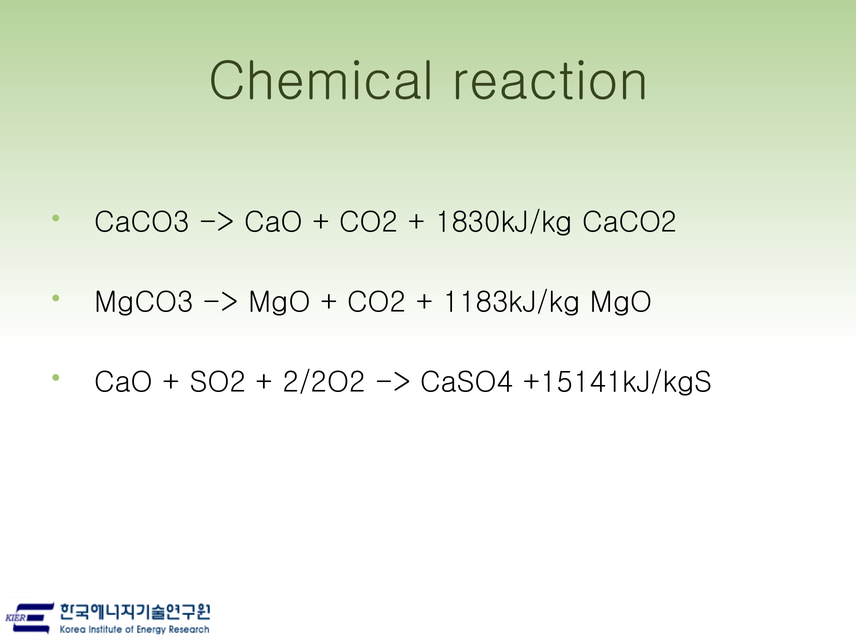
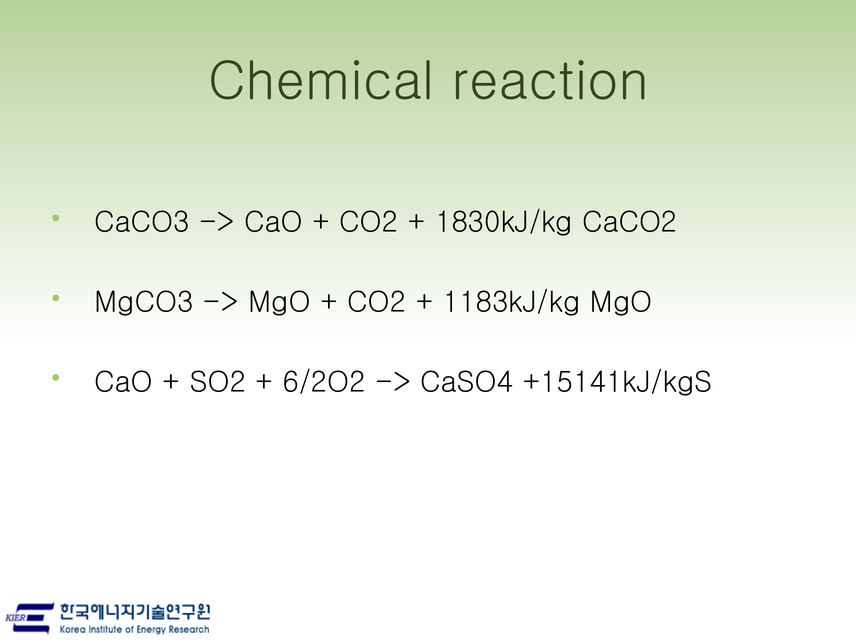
2/2O2: 2/2O2 -> 6/2O2
